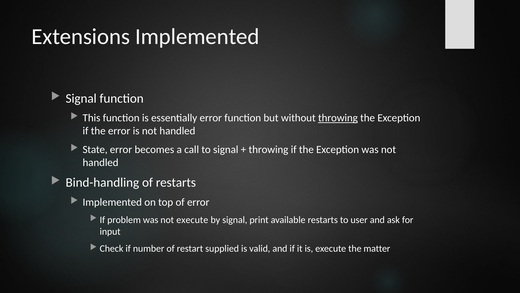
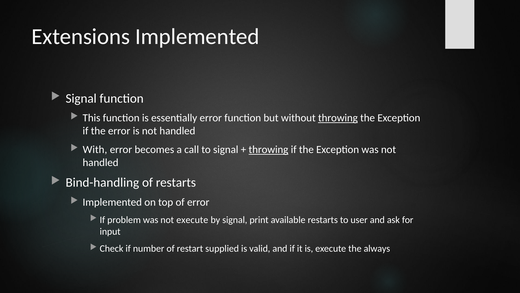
State: State -> With
throwing at (268, 149) underline: none -> present
matter: matter -> always
